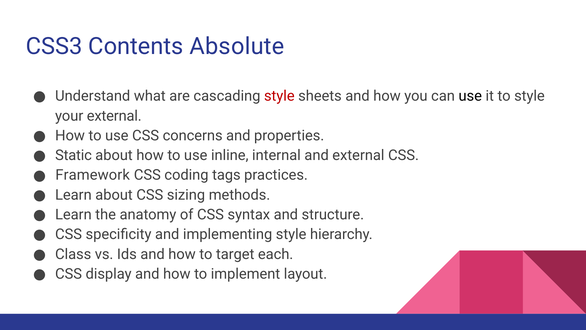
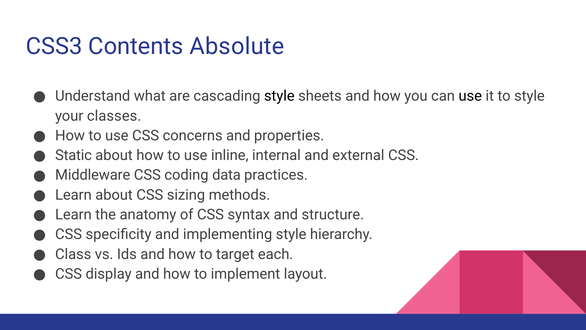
style at (279, 96) colour: red -> black
your external: external -> classes
Framework: Framework -> Middleware
tags: tags -> data
